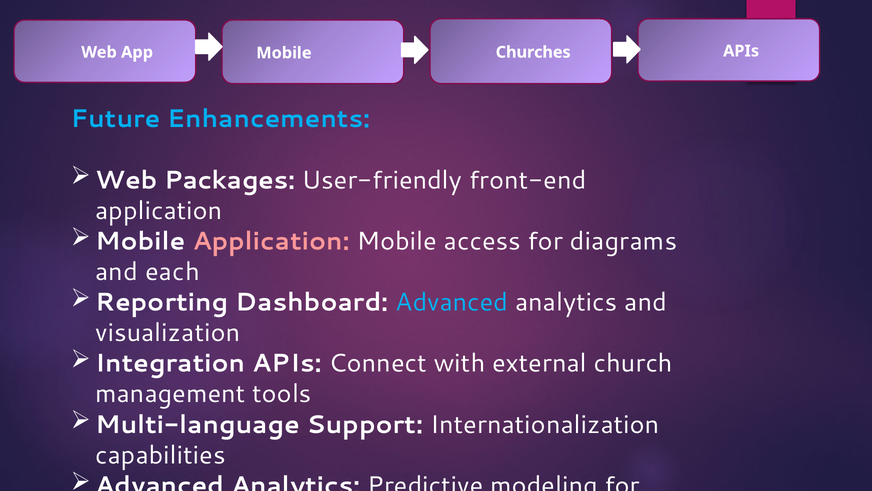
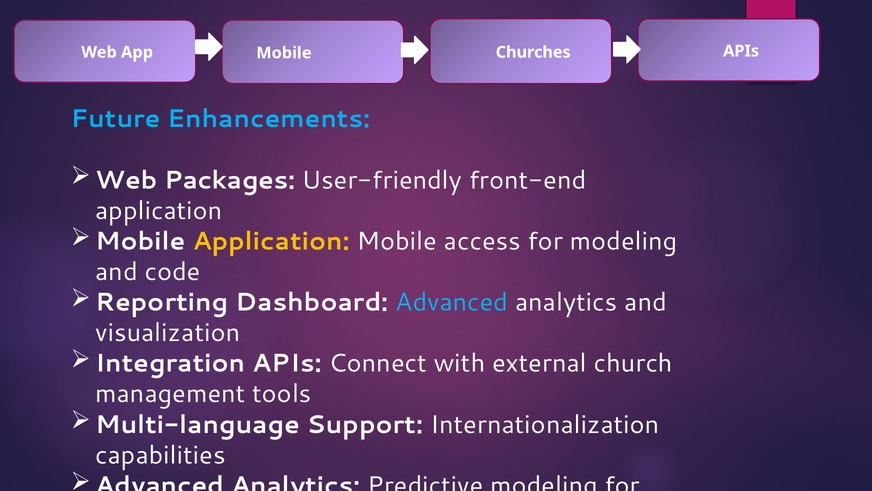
Application at (271, 241) colour: pink -> yellow
for diagrams: diagrams -> modeling
each: each -> code
